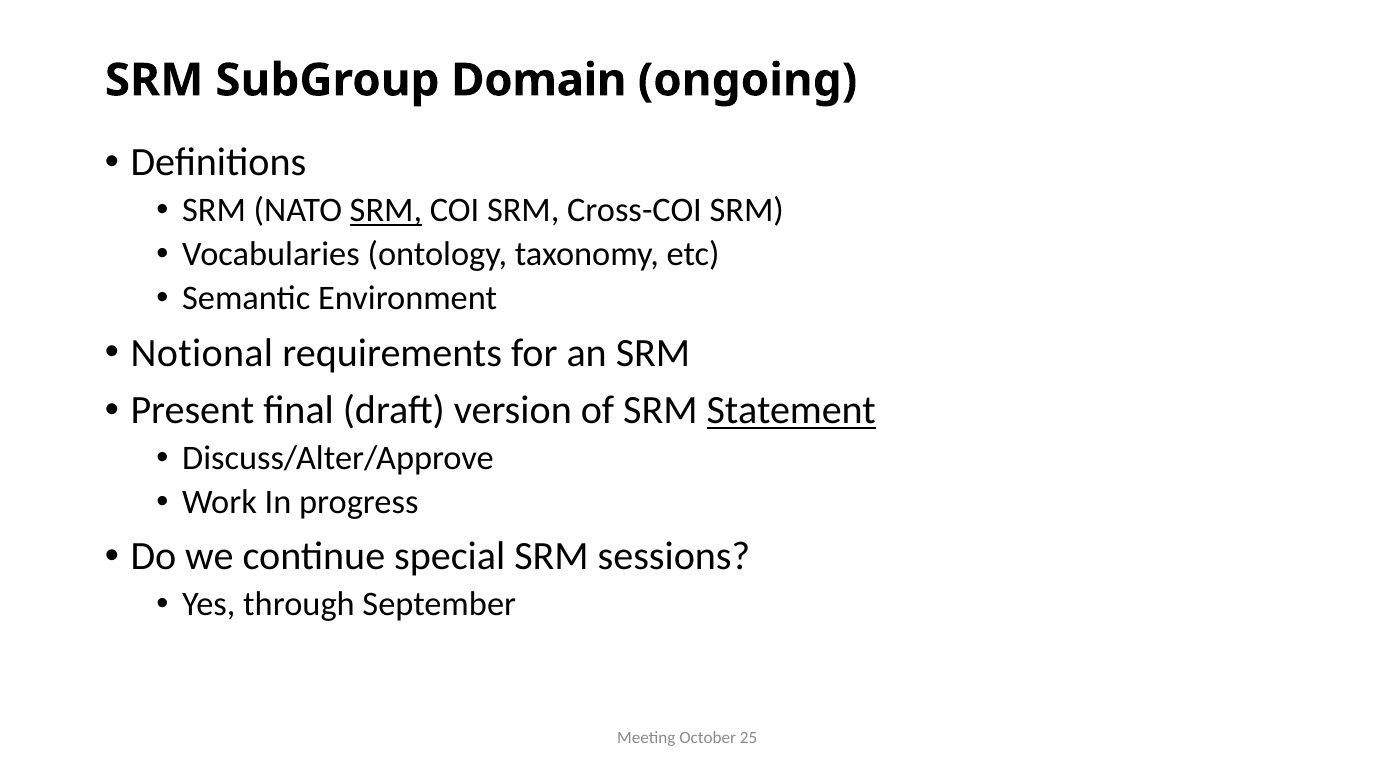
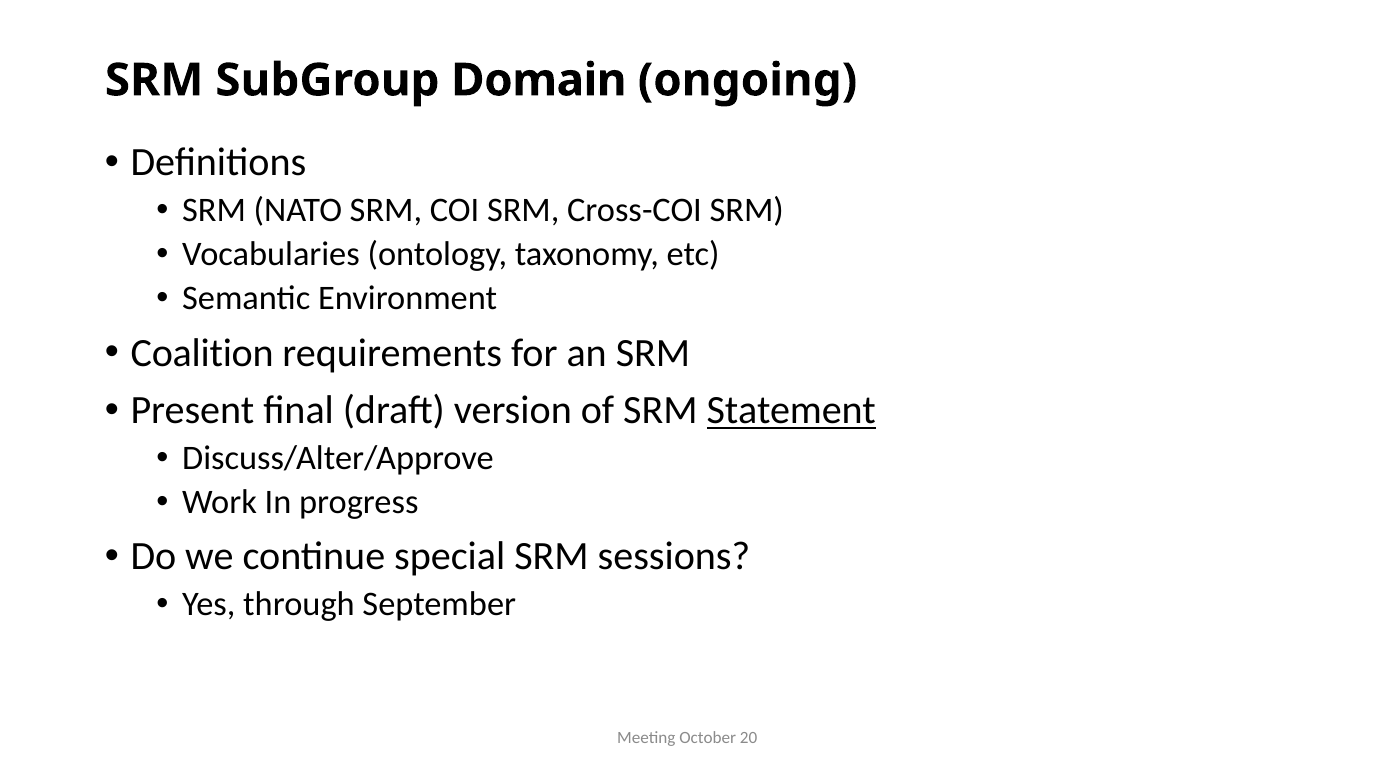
SRM at (386, 210) underline: present -> none
Notional: Notional -> Coalition
25: 25 -> 20
